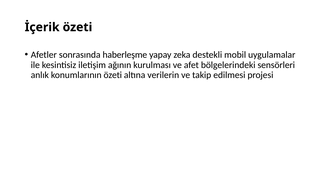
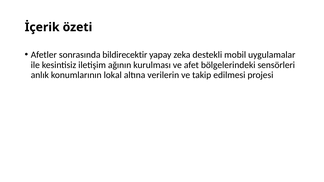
haberleşme: haberleşme -> bildirecektir
konumlarının özeti: özeti -> lokal
